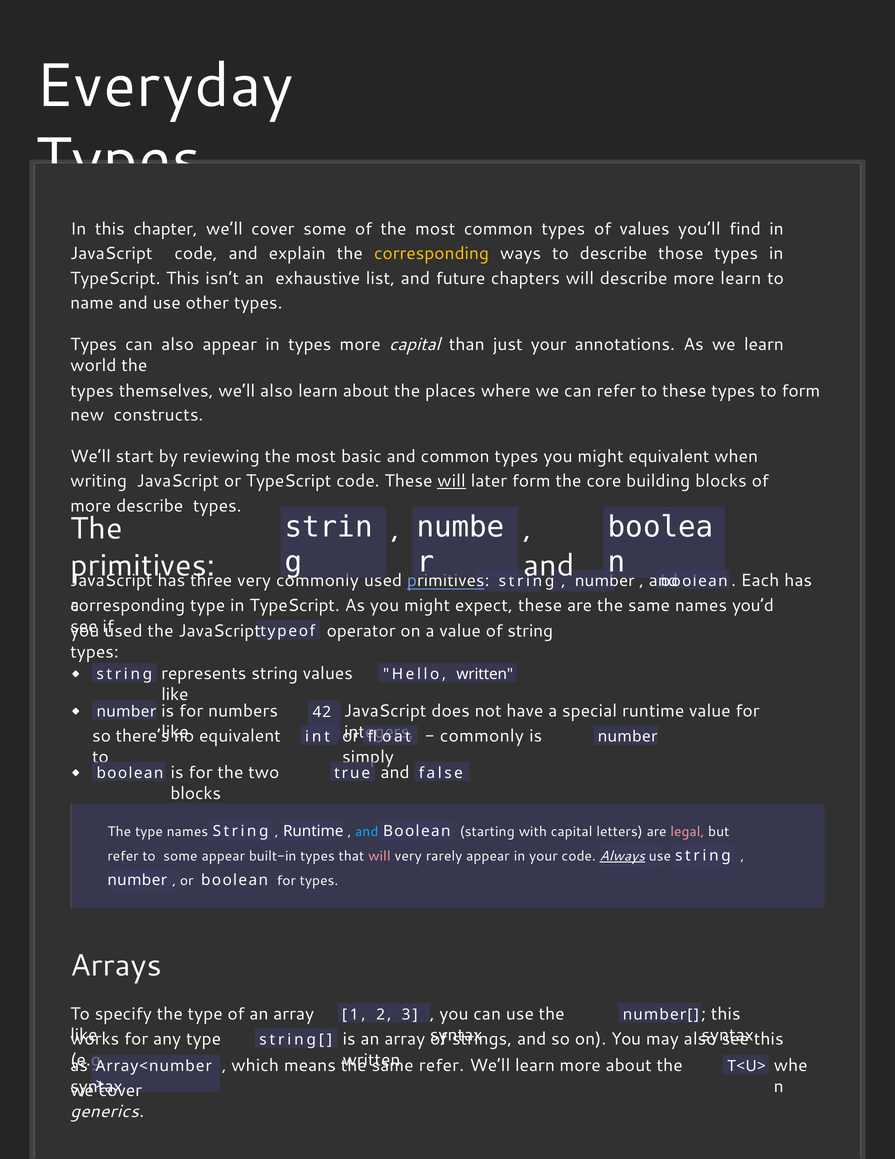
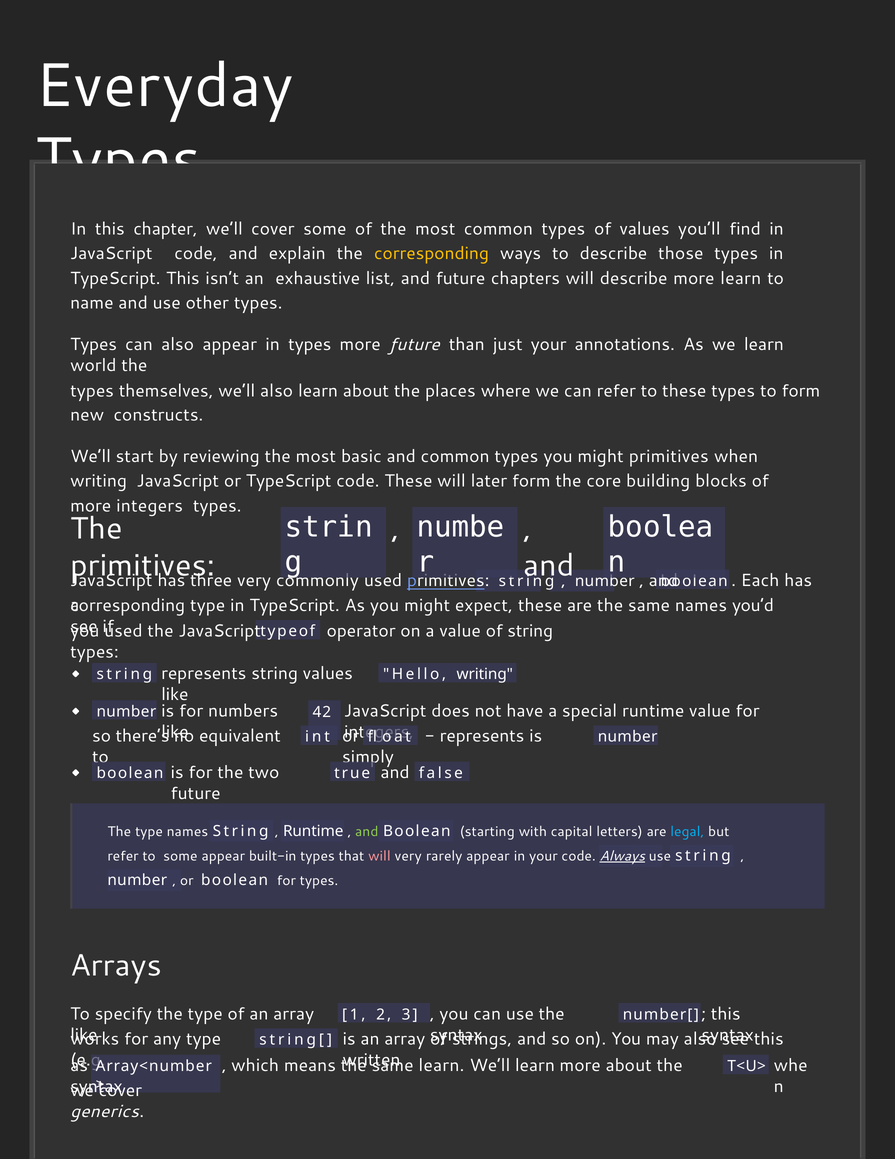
more capital: capital -> future
might equivalent: equivalent -> primitives
will at (452, 481) underline: present -> none
more describe: describe -> integers
Hello written: written -> writing
commonly at (482, 736): commonly -> represents
blocks at (196, 793): blocks -> future
and at (367, 831) colour: light blue -> light green
legal colour: pink -> light blue
refer at (441, 1065): refer -> learn
